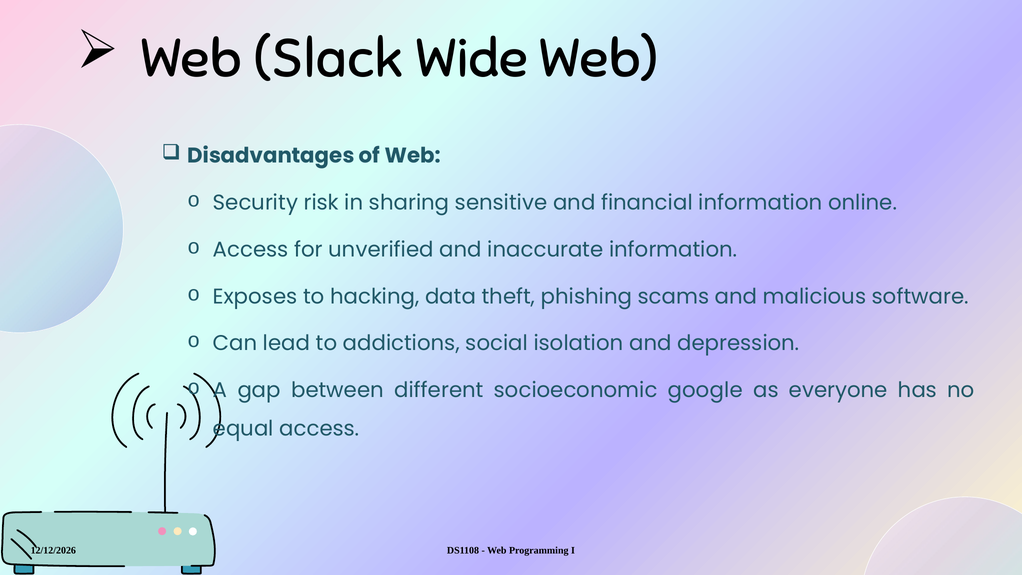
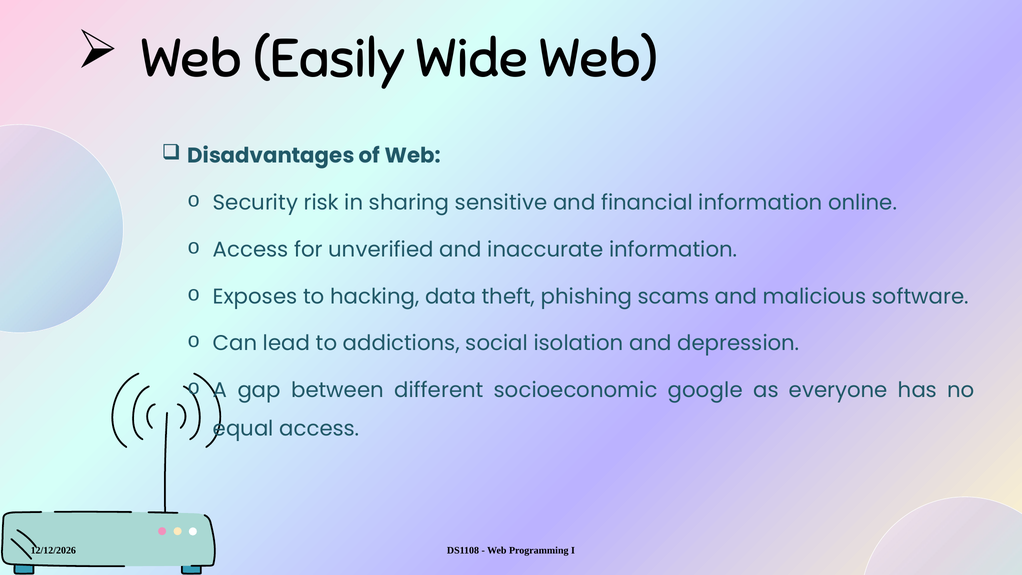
Slack: Slack -> Easily
